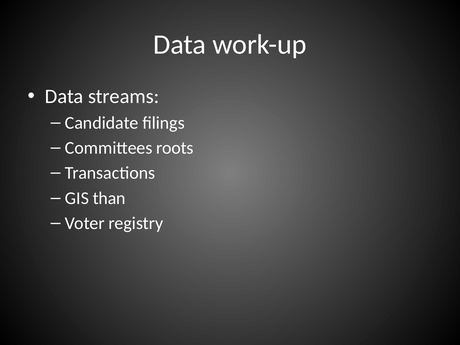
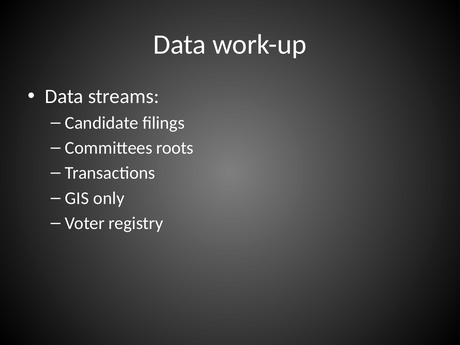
than: than -> only
